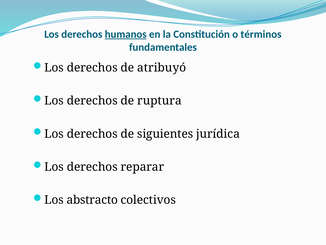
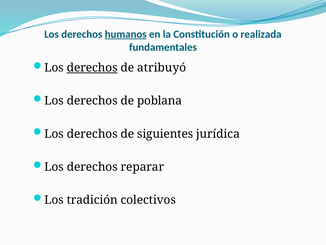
términos: términos -> realizada
derechos at (92, 68) underline: none -> present
ruptura: ruptura -> poblana
abstracto: abstracto -> tradición
